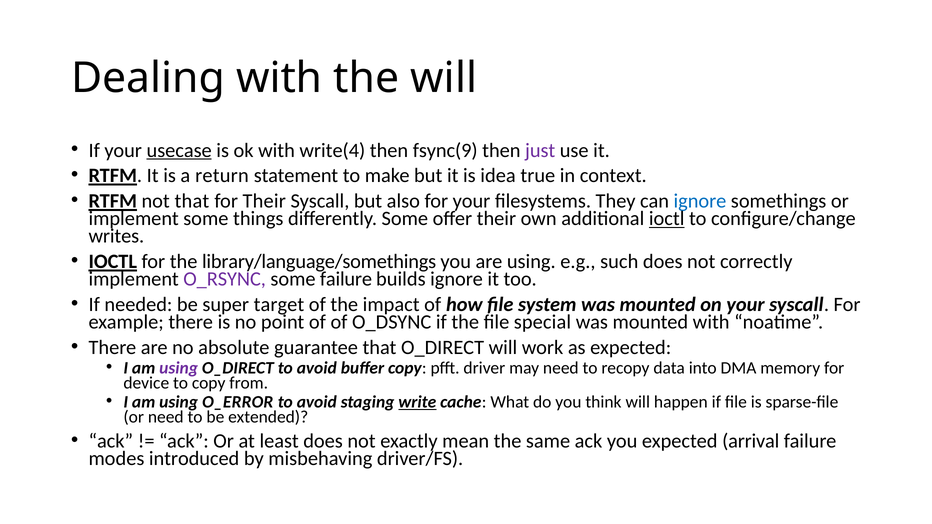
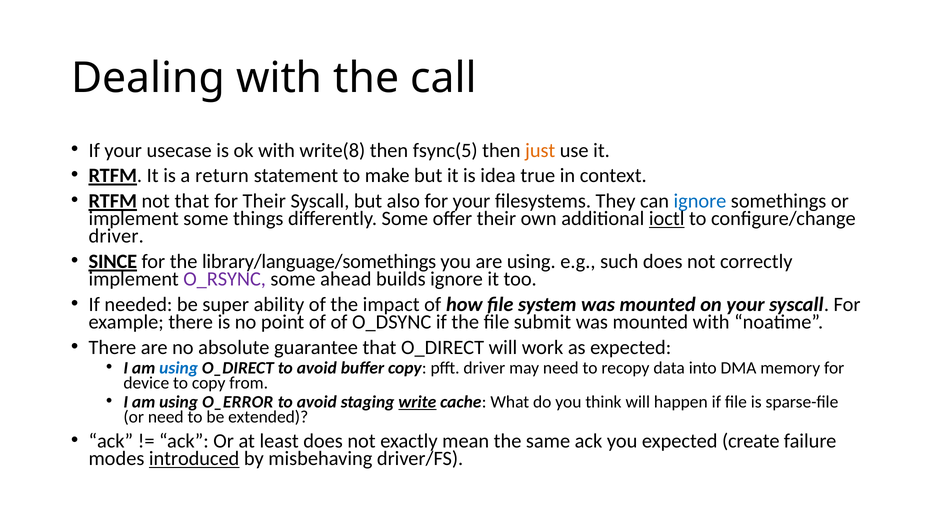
the will: will -> call
usecase underline: present -> none
write(4: write(4 -> write(8
fsync(9: fsync(9 -> fsync(5
just colour: purple -> orange
writes at (116, 236): writes -> driver
IOCTL at (113, 262): IOCTL -> SINCE
some failure: failure -> ahead
target: target -> ability
special: special -> submit
using at (179, 368) colour: purple -> blue
arrival: arrival -> create
introduced underline: none -> present
